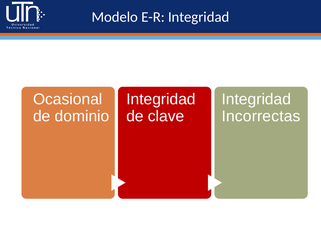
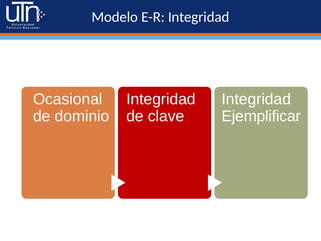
Incorrectas: Incorrectas -> Ejemplificar
